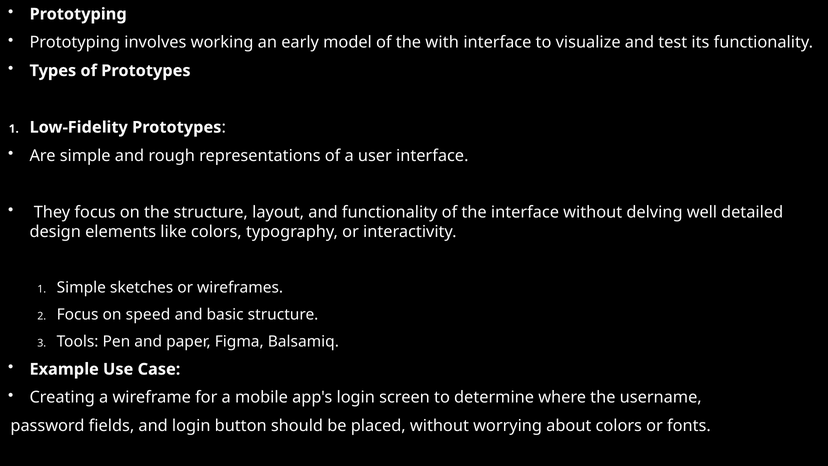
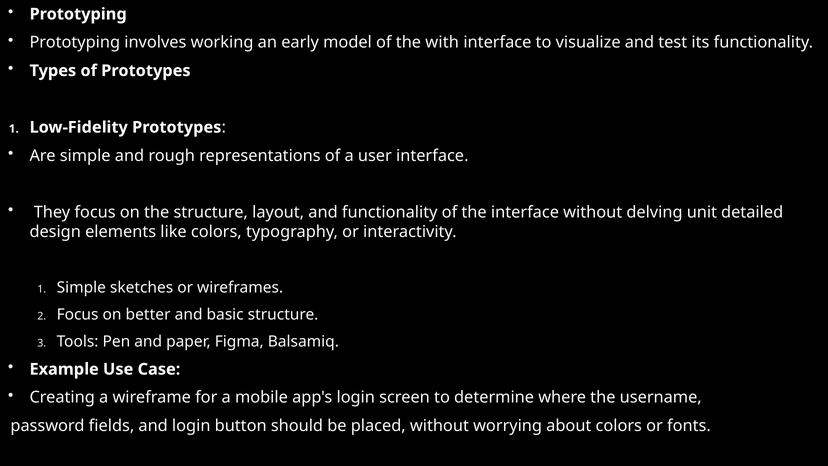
well: well -> unit
speed: speed -> better
